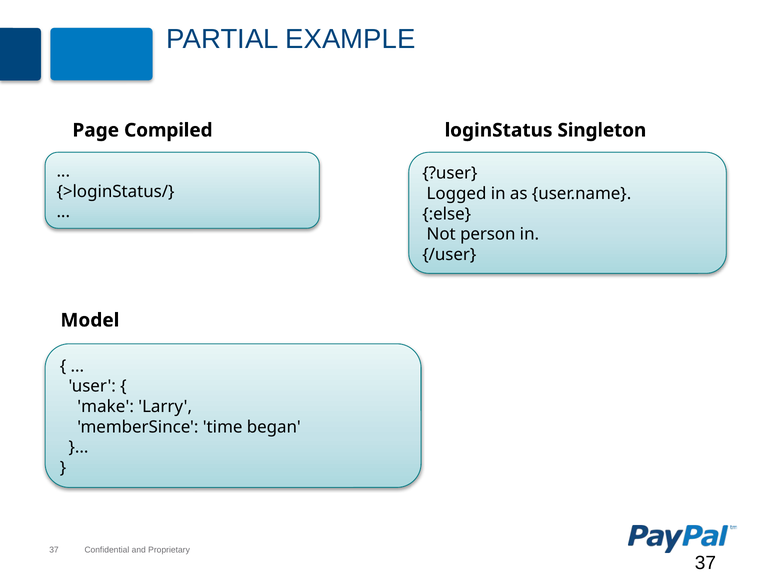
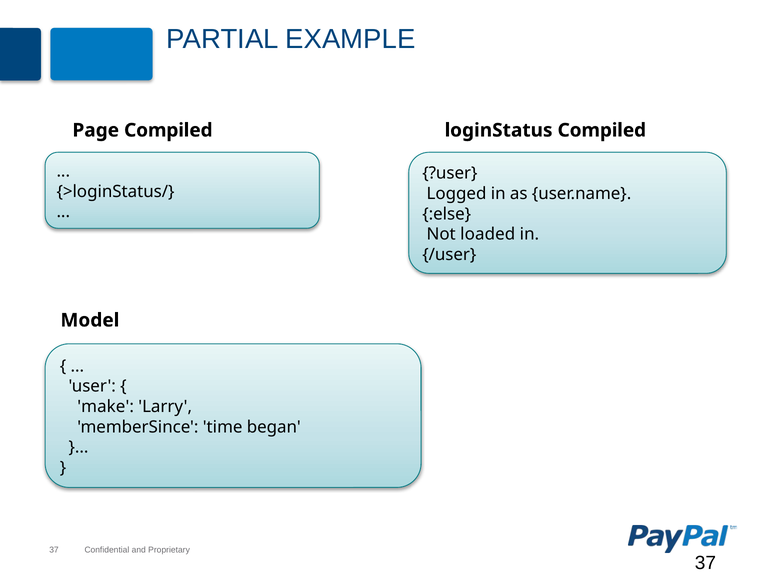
loginStatus Singleton: Singleton -> Compiled
person: person -> loaded
